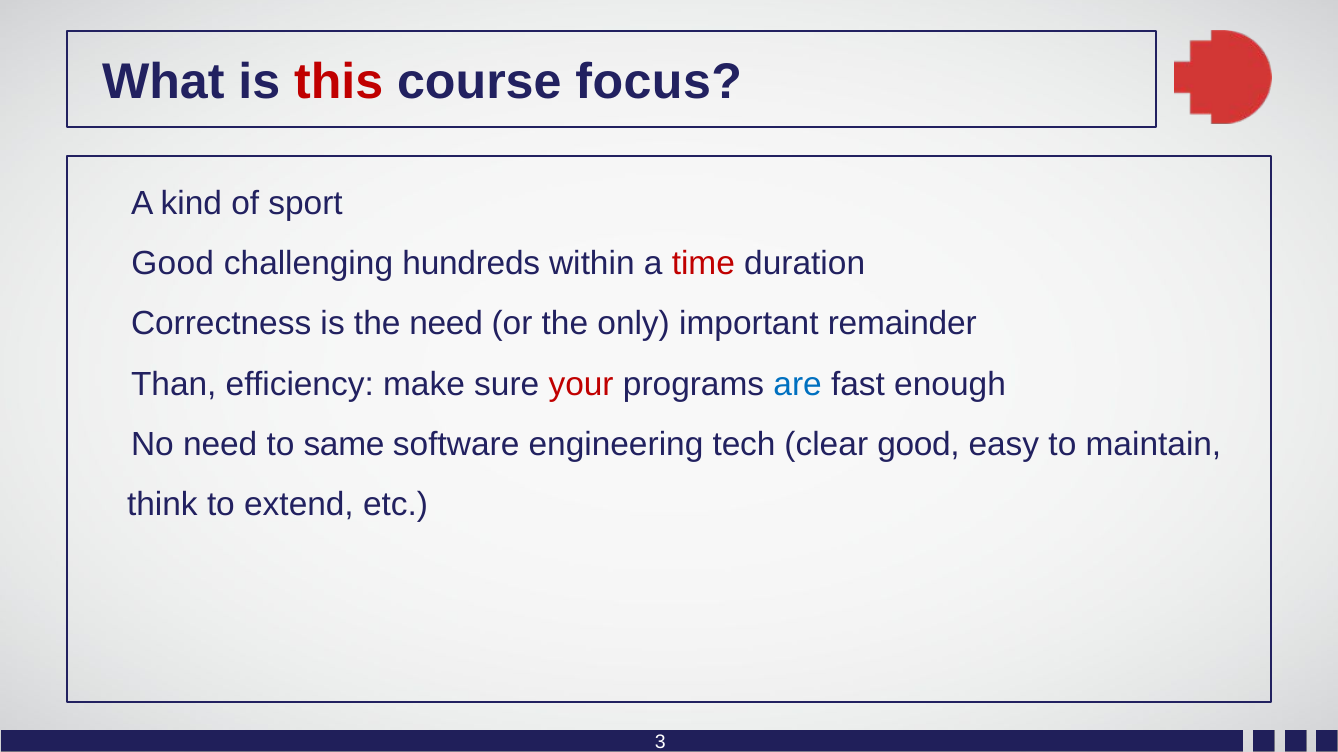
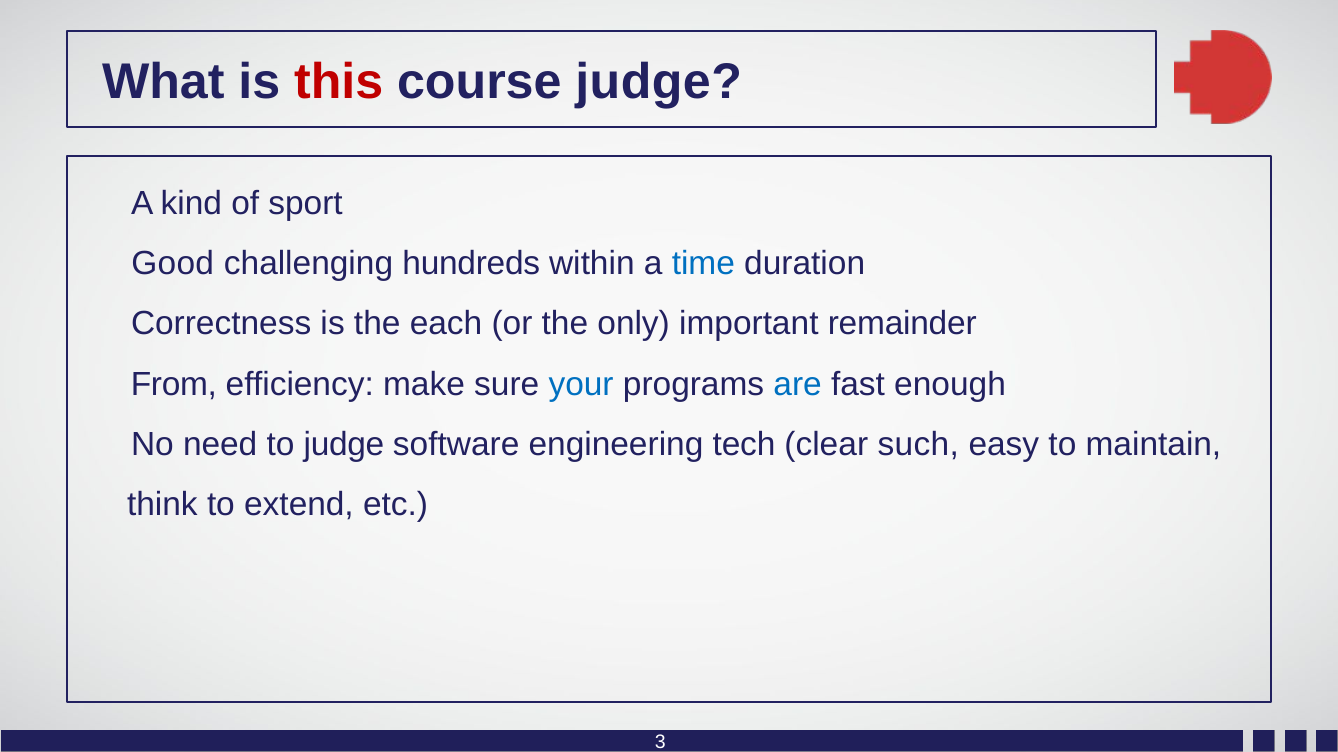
course focus: focus -> judge
time colour: red -> blue
the need: need -> each
Than: Than -> From
your colour: red -> blue
to same: same -> judge
clear good: good -> such
